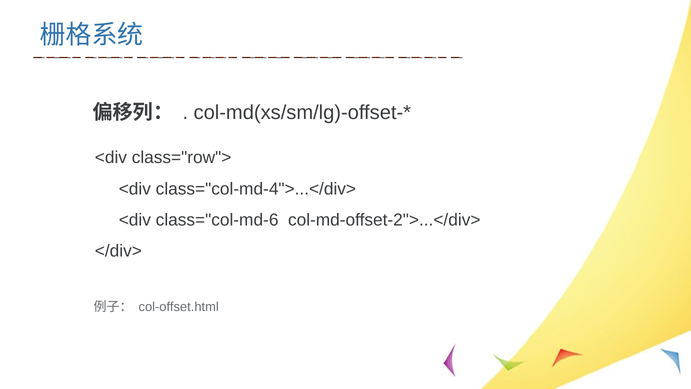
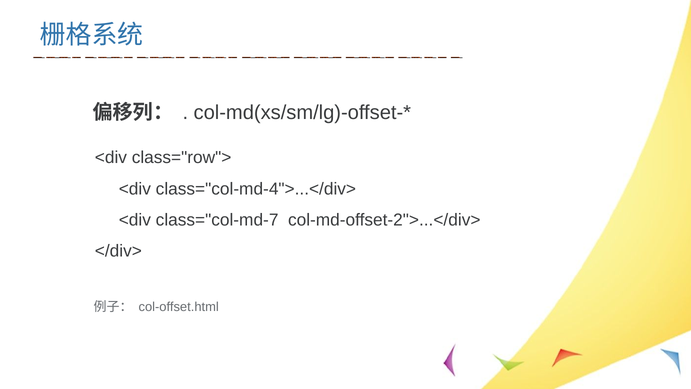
class="col-md-6: class="col-md-6 -> class="col-md-7
